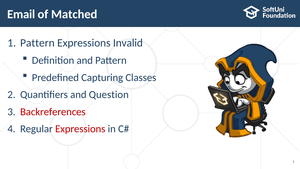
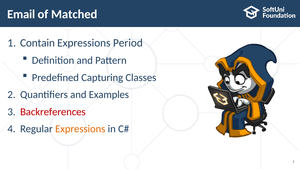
Pattern at (37, 43): Pattern -> Contain
Invalid: Invalid -> Period
Question: Question -> Examples
Expressions at (80, 129) colour: red -> orange
